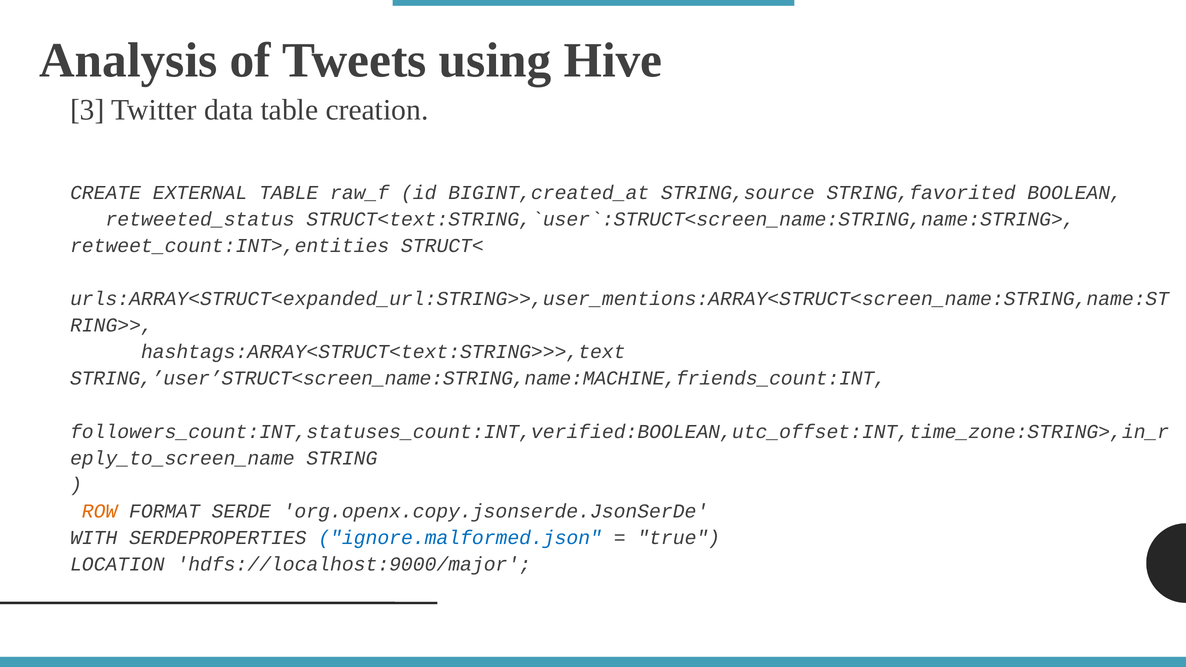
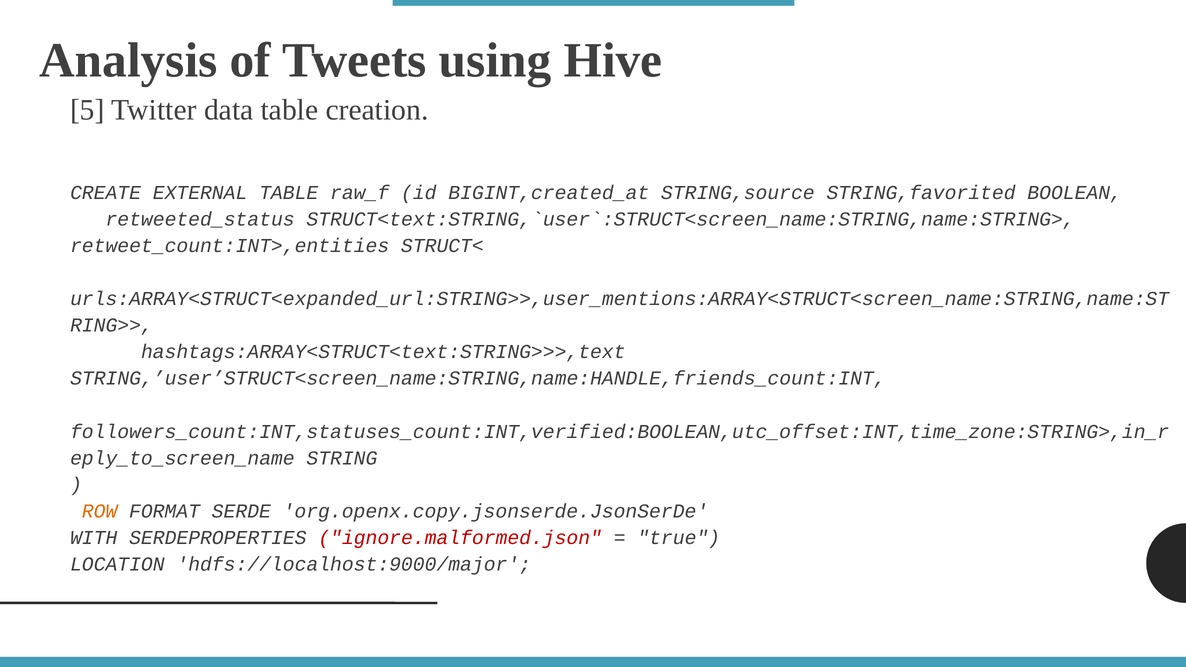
3: 3 -> 5
STRING,’user’STRUCT<screen_name:STRING,name:MACHINE,friends_count:INT: STRING,’user’STRUCT<screen_name:STRING,name:MACHINE,friends_count:INT -> STRING,’user’STRUCT<screen_name:STRING,name:HANDLE,friends_count:INT
ignore.malformed.json colour: blue -> red
